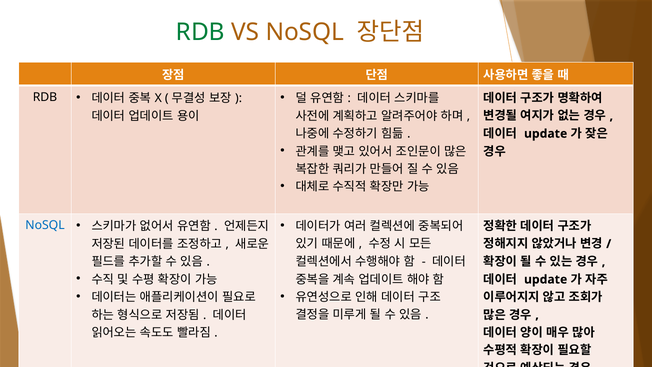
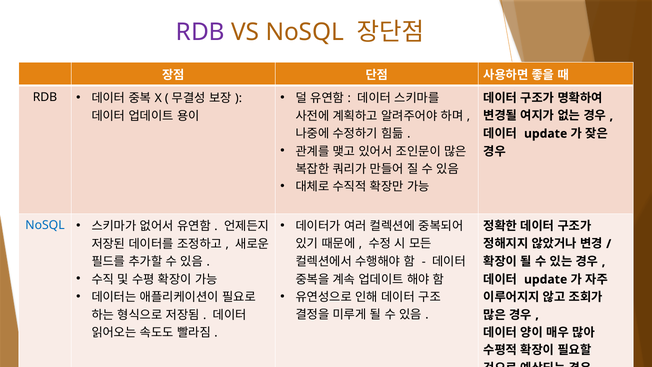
RDB at (200, 32) colour: green -> purple
